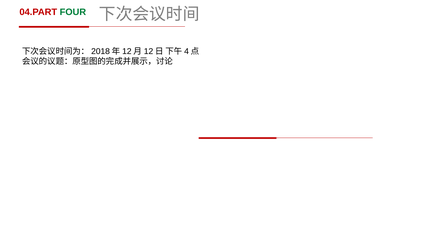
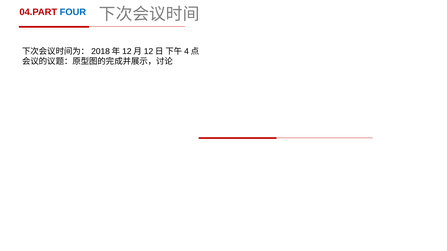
FOUR colour: green -> blue
